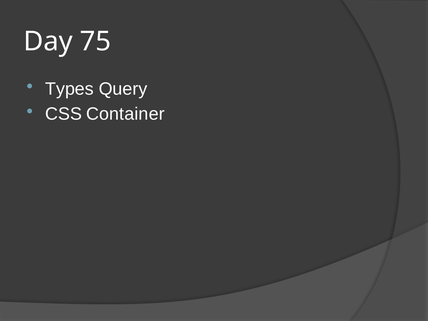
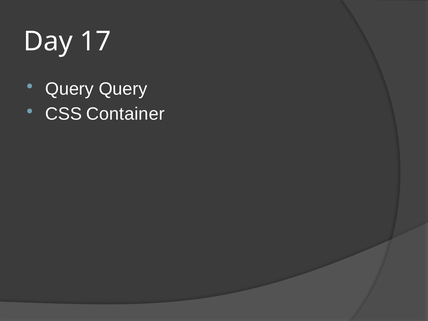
75: 75 -> 17
Types at (70, 89): Types -> Query
